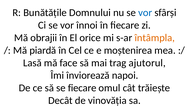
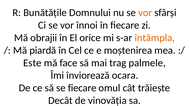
vor at (145, 13) colour: blue -> orange
Lasă: Lasă -> Este
ajutorul: ajutorul -> palmele
napoi: napoi -> ocara
